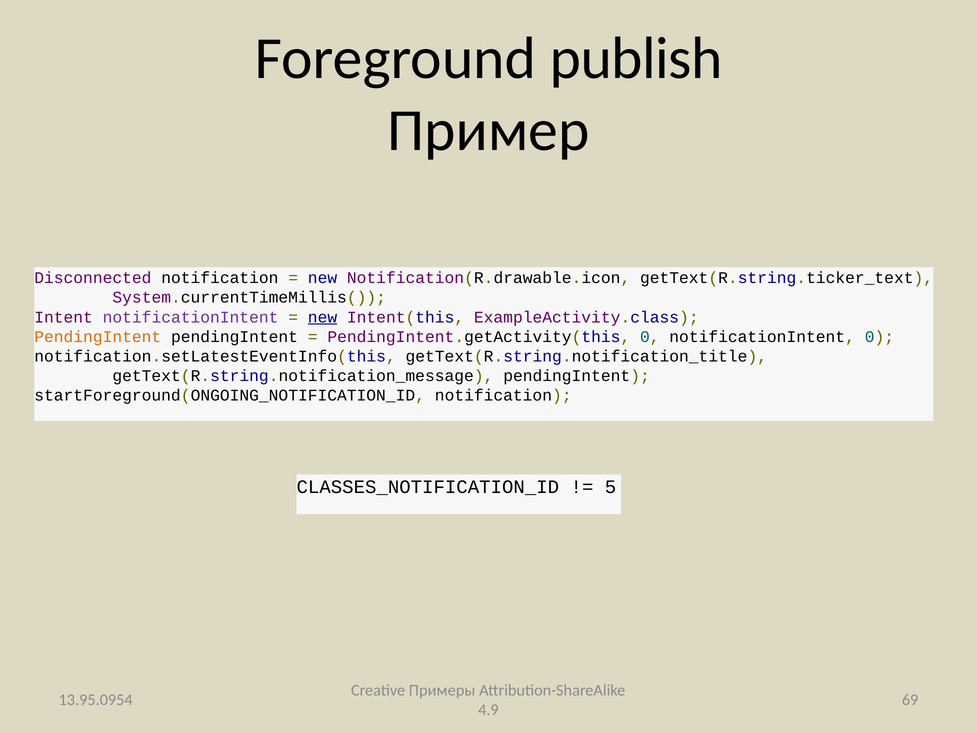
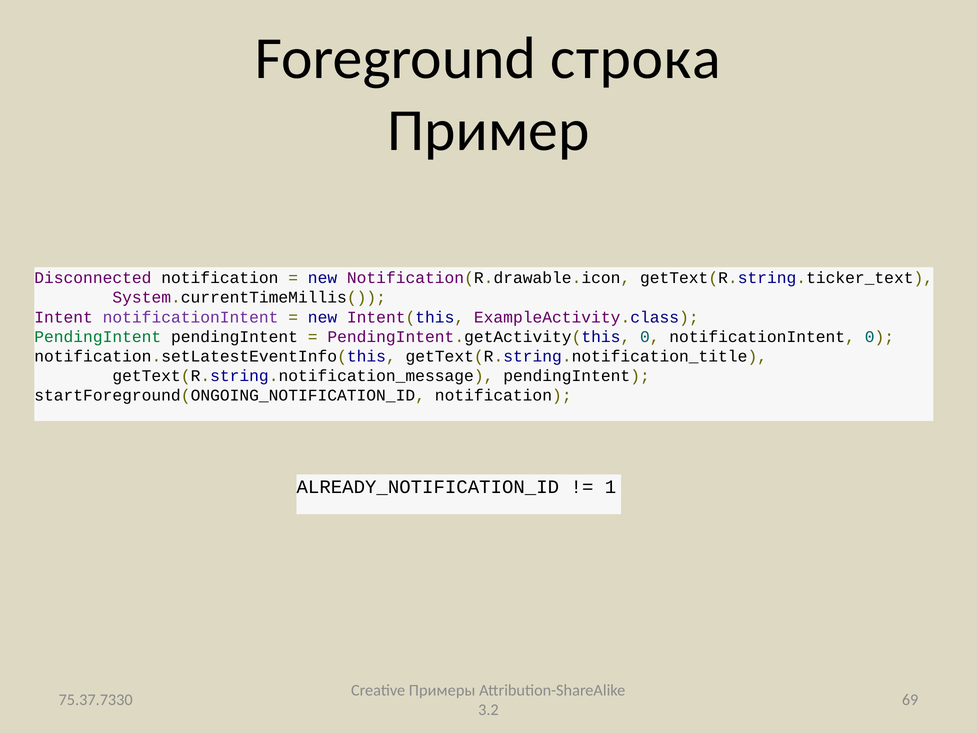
publish: publish -> строка
new at (323, 317) underline: present -> none
PendingIntent at (98, 337) colour: orange -> green
CLASSES_NOTIFICATION_ID: CLASSES_NOTIFICATION_ID -> ALREADY_NOTIFICATION_ID
5: 5 -> 1
13.95.0954: 13.95.0954 -> 75.37.7330
4.9: 4.9 -> 3.2
